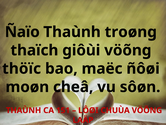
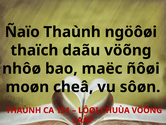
troøng: troøng -> ngöôøi
giôùi: giôùi -> daãu
thöïc: thöïc -> nhôø
